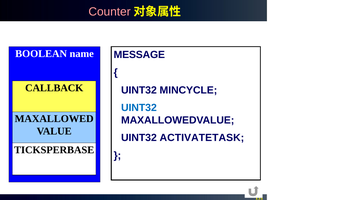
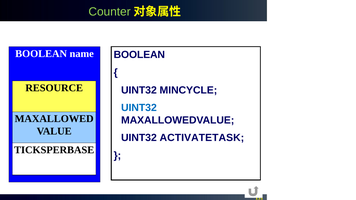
Counter colour: pink -> light green
MESSAGE at (139, 55): MESSAGE -> BOOLEAN
CALLBACK: CALLBACK -> RESOURCE
